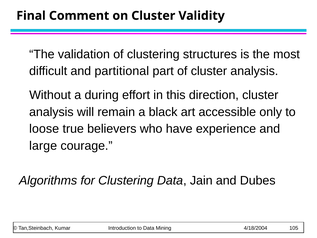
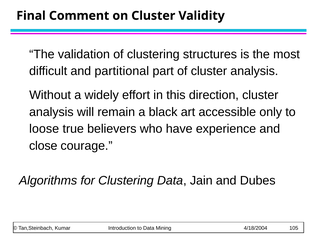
during: during -> widely
large: large -> close
